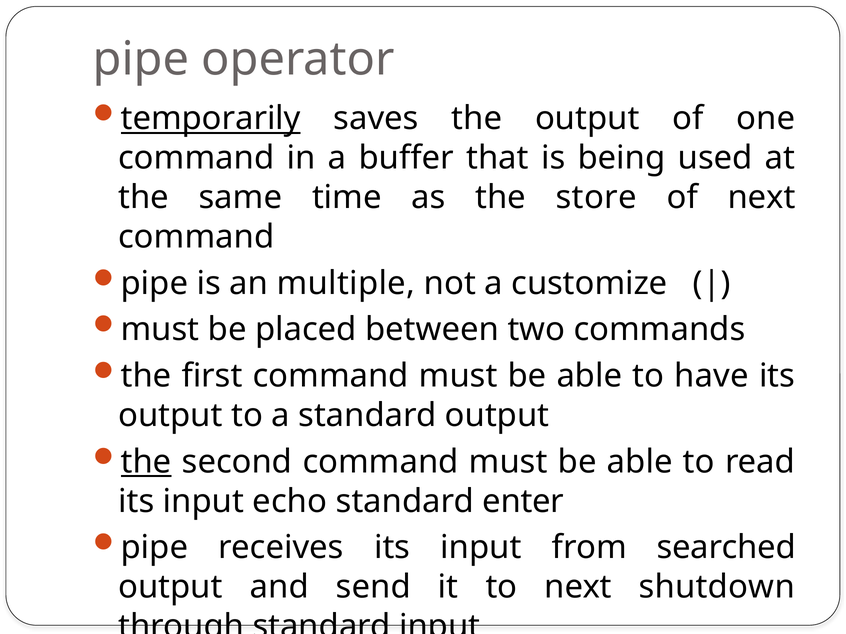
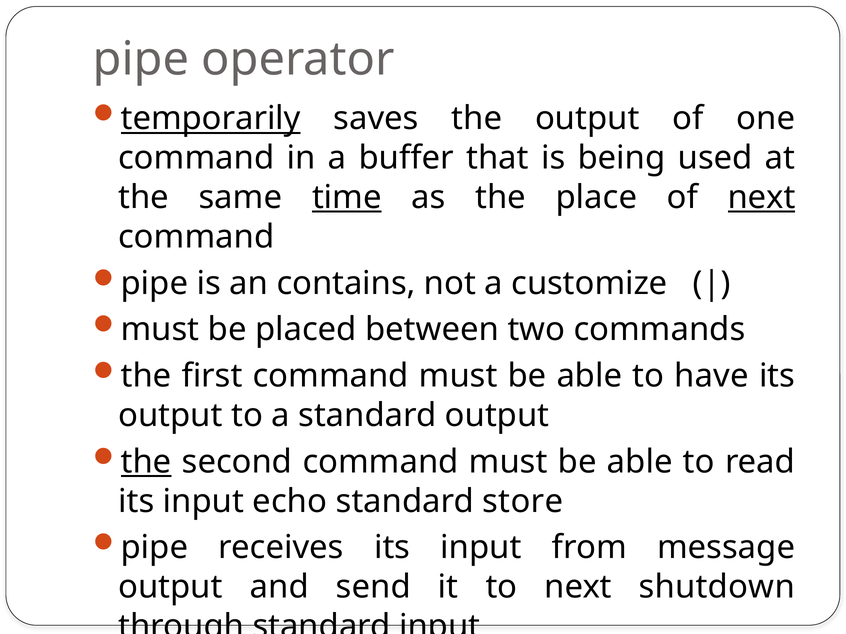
time underline: none -> present
store: store -> place
next at (762, 198) underline: none -> present
multiple: multiple -> contains
enter: enter -> store
searched: searched -> message
